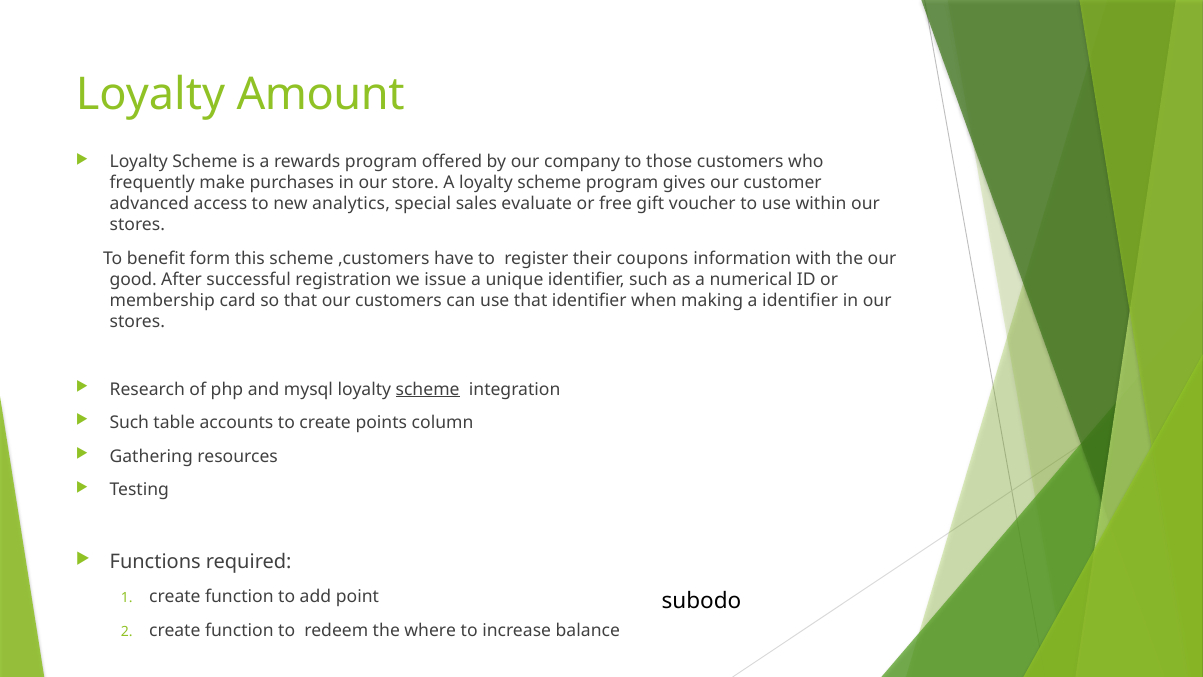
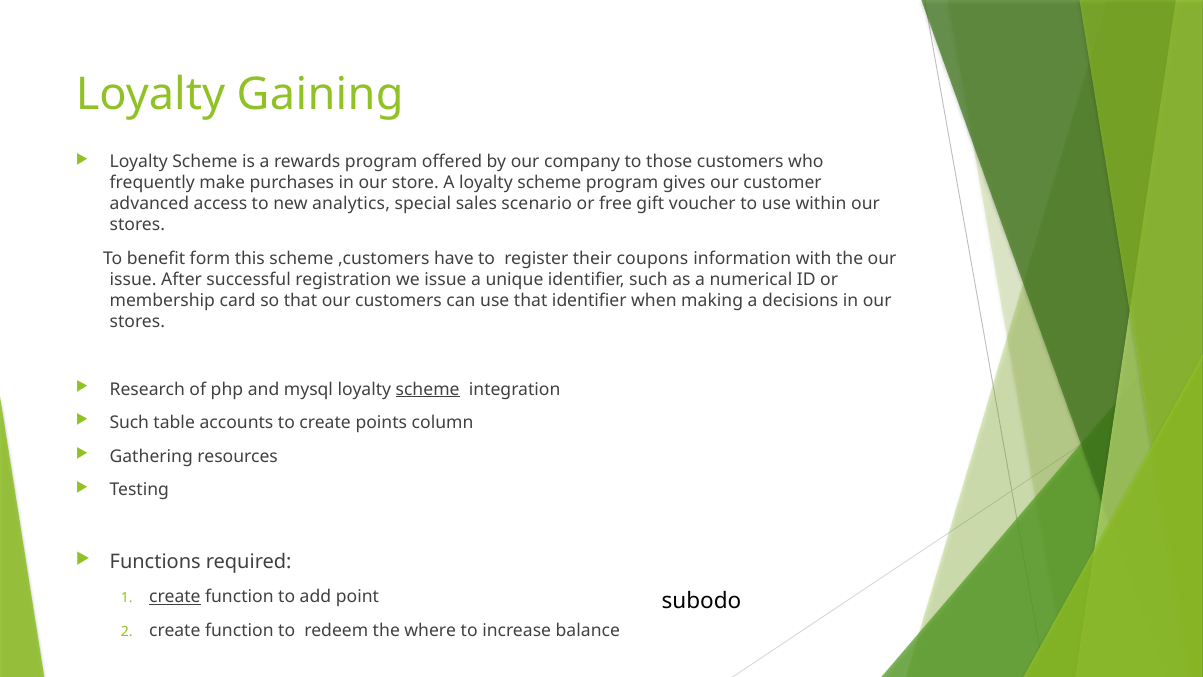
Amount: Amount -> Gaining
evaluate: evaluate -> scenario
good at (133, 280): good -> issue
a identifier: identifier -> decisions
create at (175, 597) underline: none -> present
